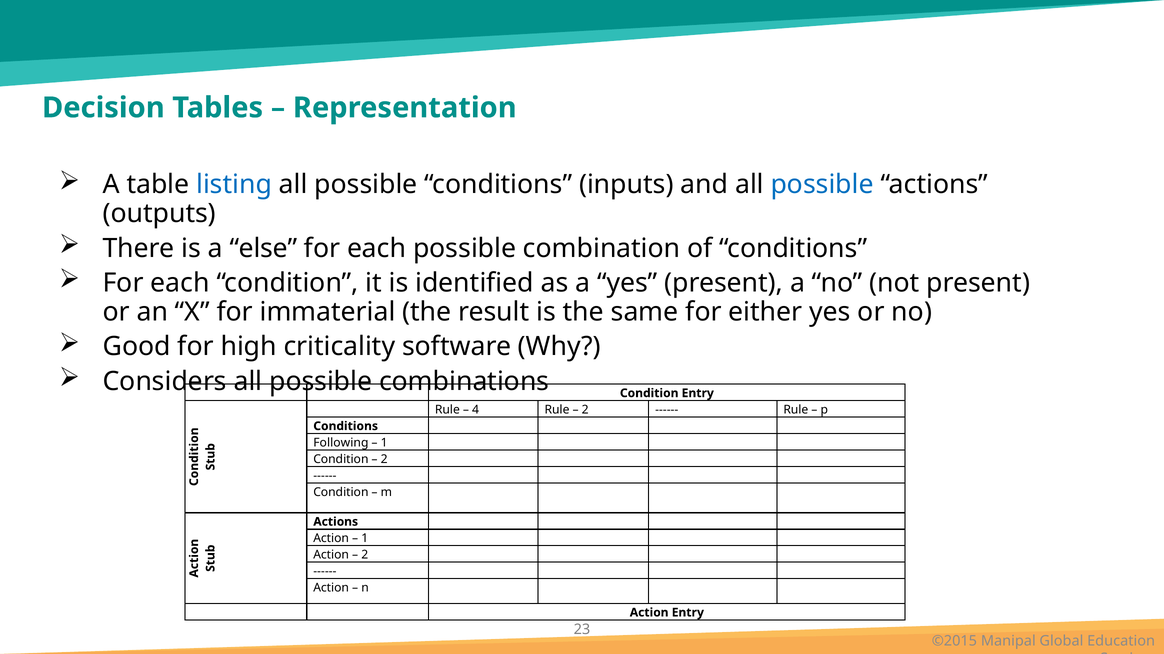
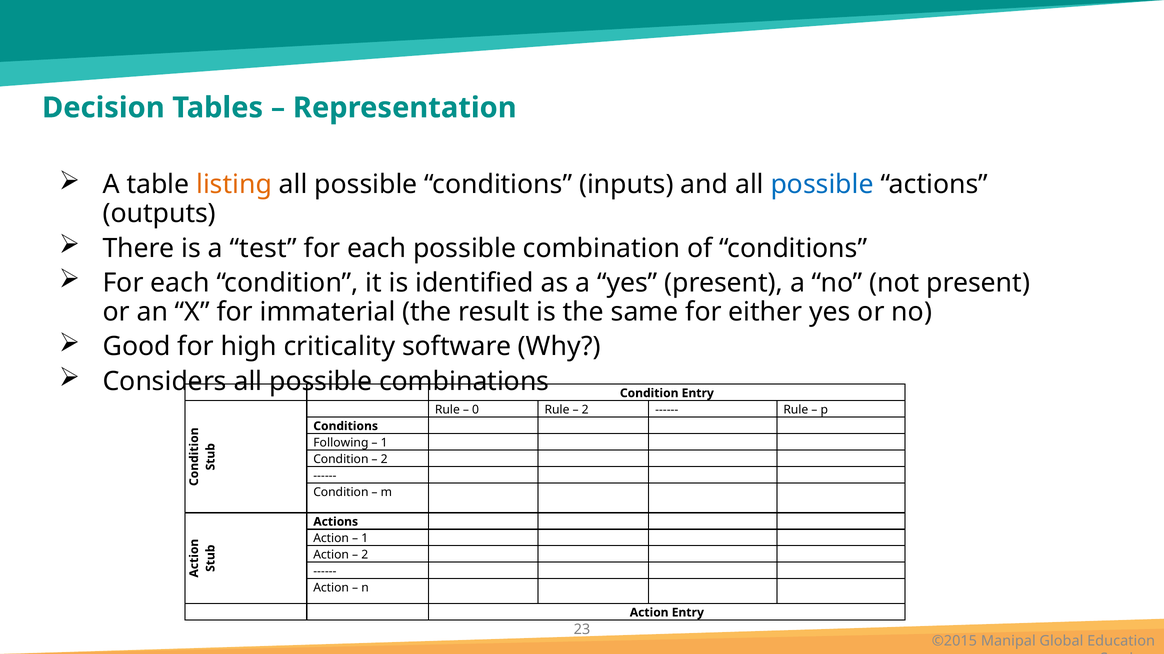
listing colour: blue -> orange
else: else -> test
4: 4 -> 0
